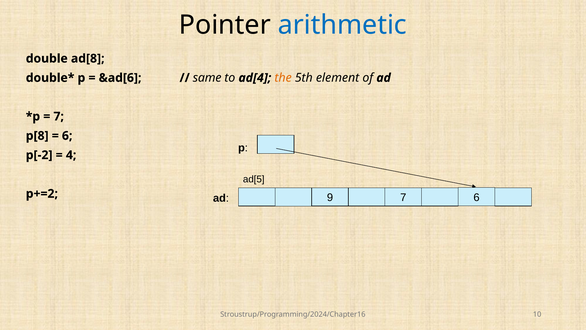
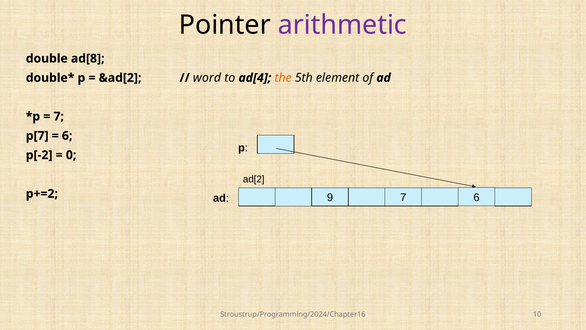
arithmetic colour: blue -> purple
&ad[6: &ad[6 -> &ad[2
same: same -> word
p[8: p[8 -> p[7
4: 4 -> 0
ad[5: ad[5 -> ad[2
